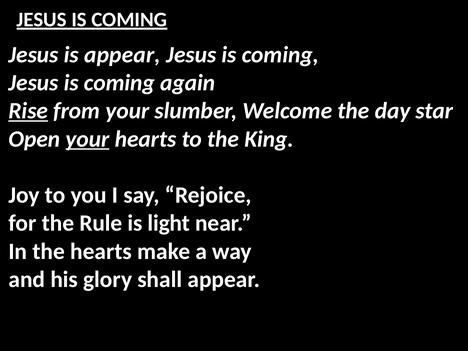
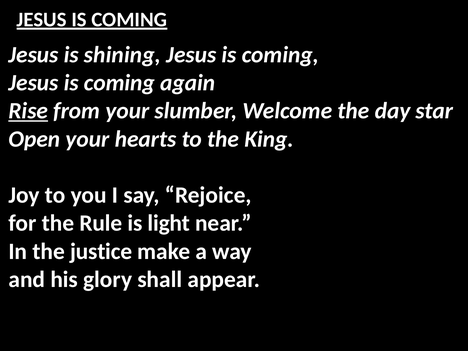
is appear: appear -> shining
your at (88, 139) underline: present -> none
the hearts: hearts -> justice
